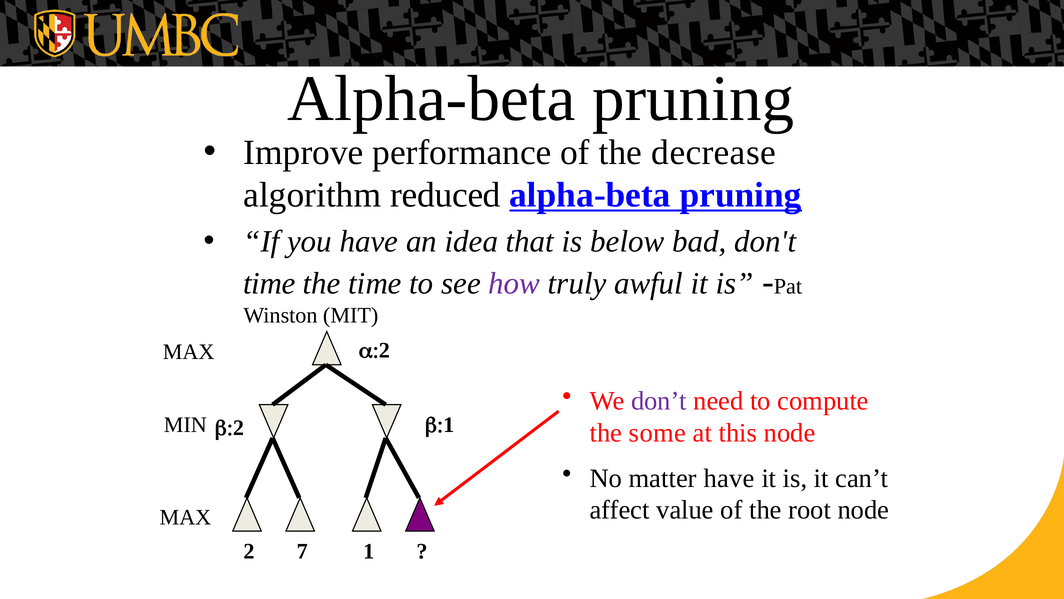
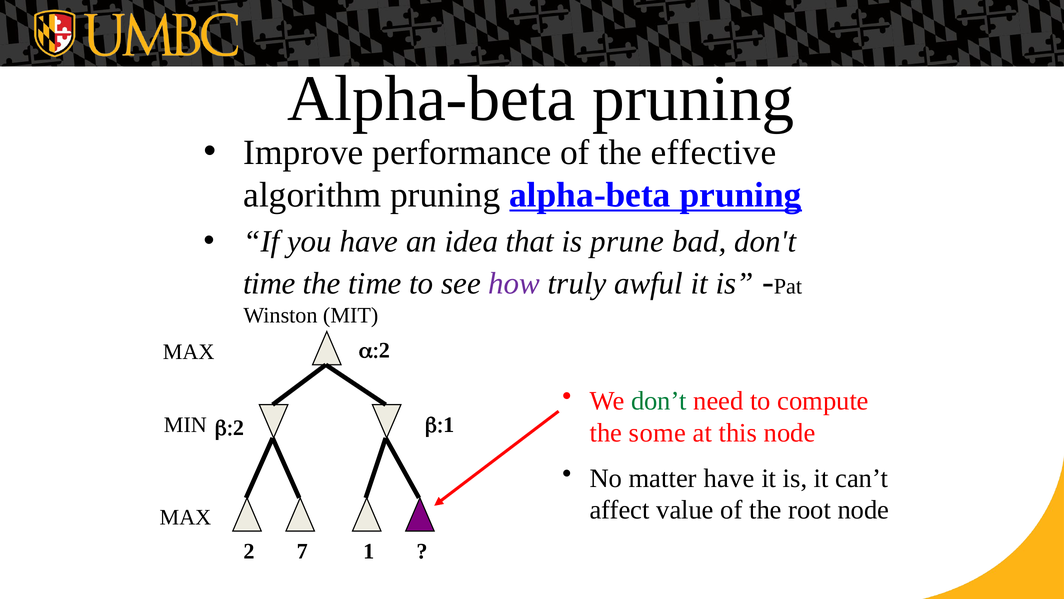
decrease: decrease -> effective
algorithm reduced: reduced -> pruning
below: below -> prune
don’t colour: purple -> green
